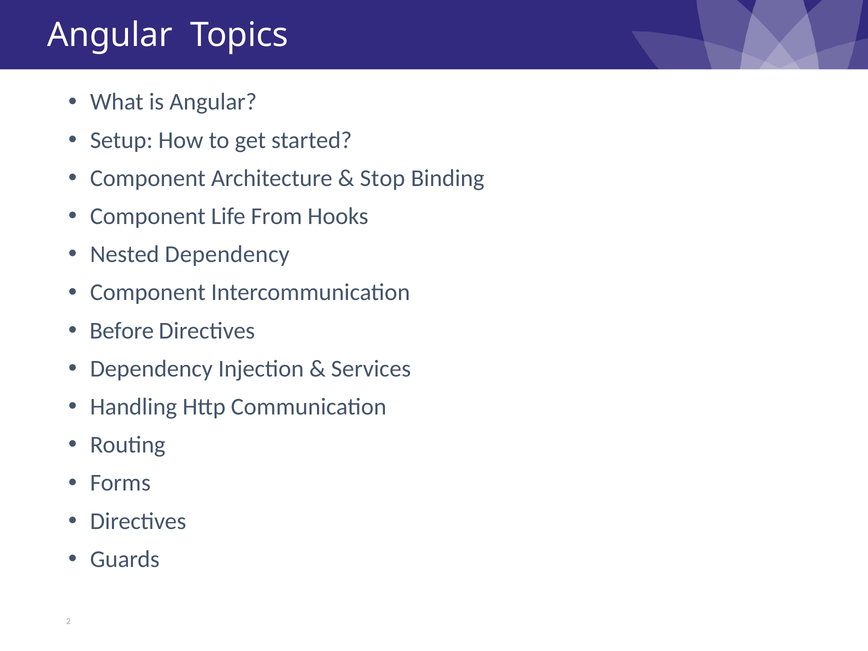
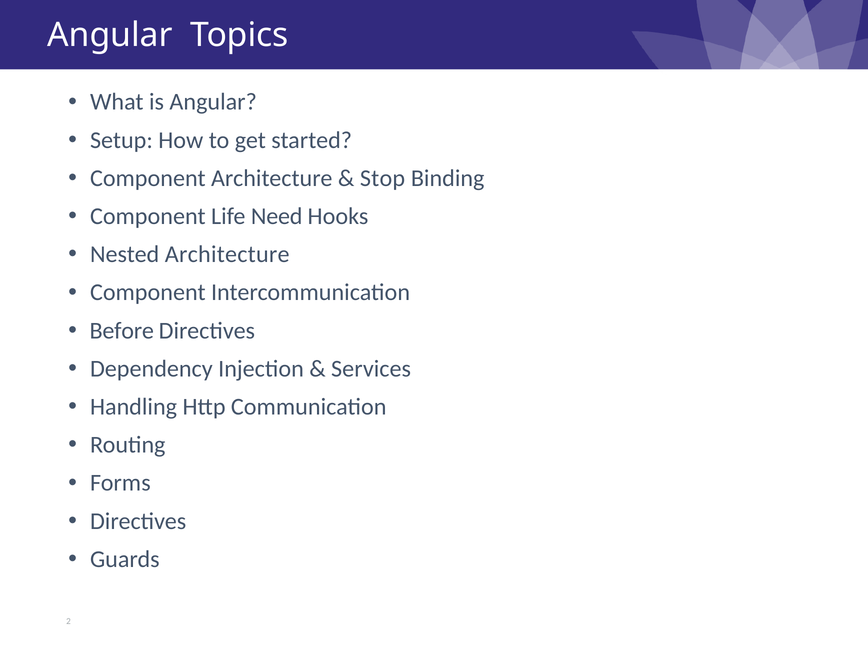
From: From -> Need
Nested Dependency: Dependency -> Architecture
